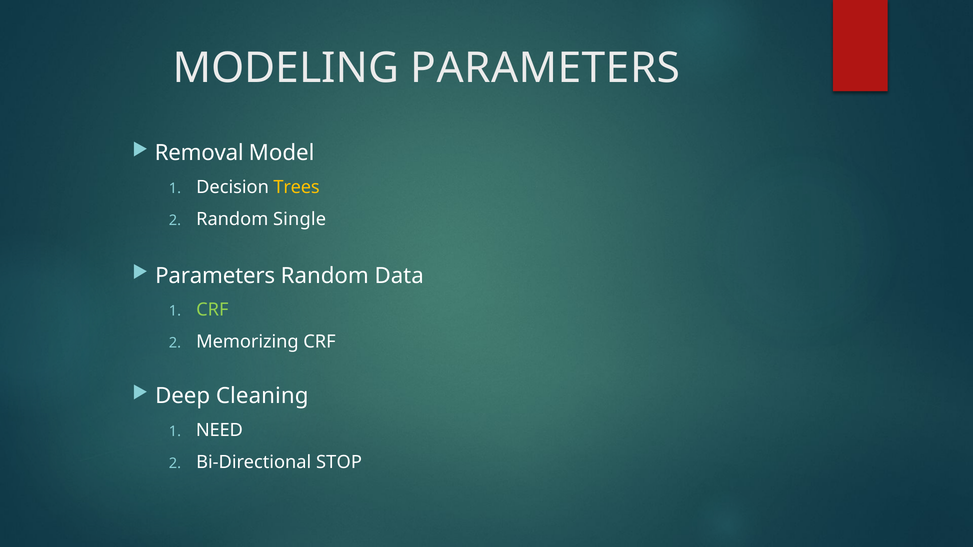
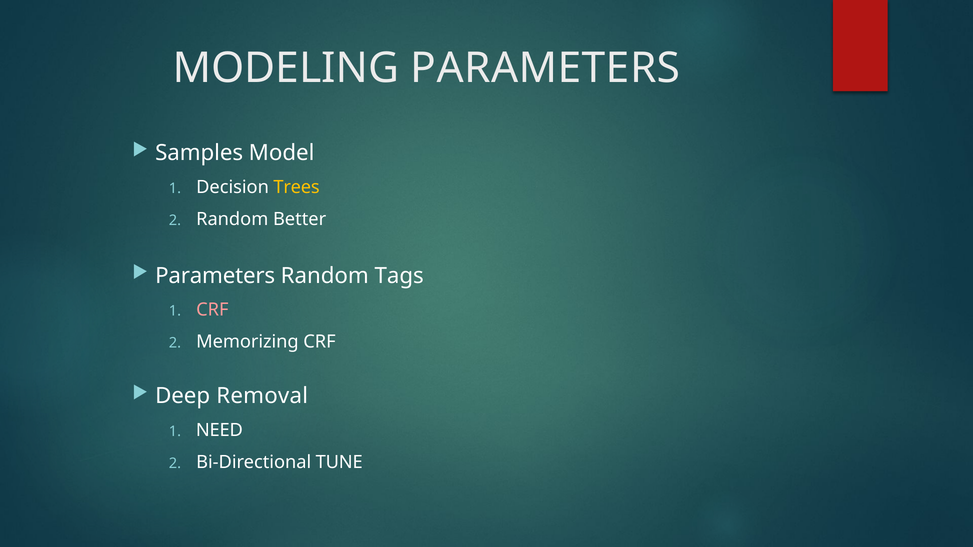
Removal: Removal -> Samples
Single: Single -> Better
Data: Data -> Tags
CRF at (212, 310) colour: light green -> pink
Cleaning: Cleaning -> Removal
STOP: STOP -> TUNE
